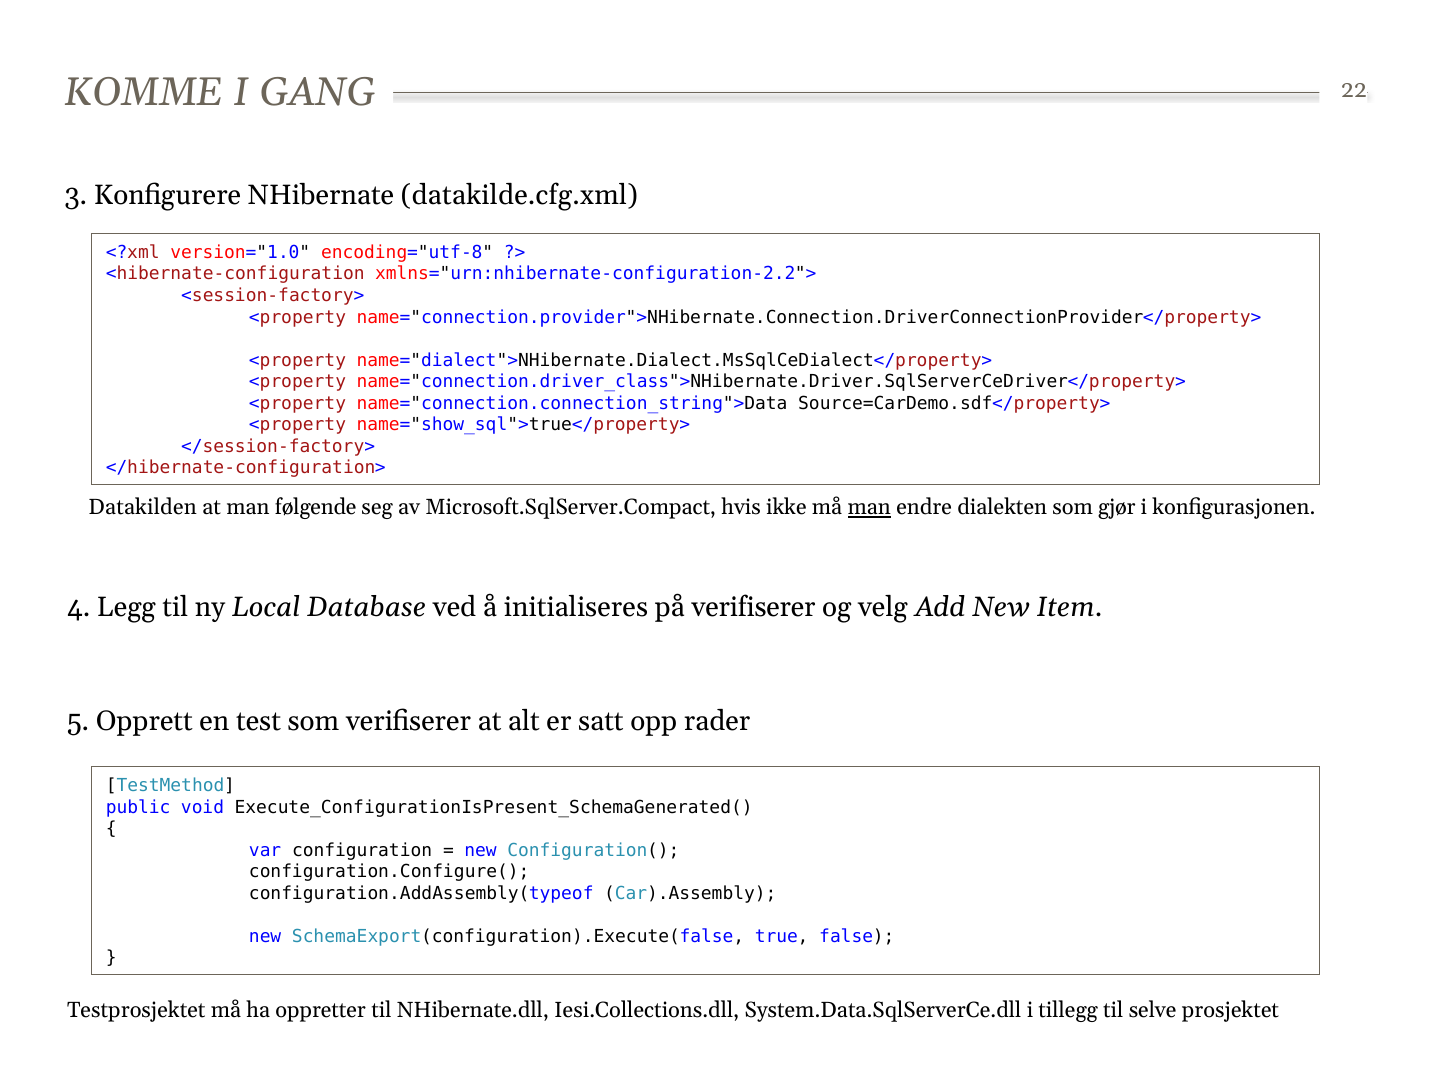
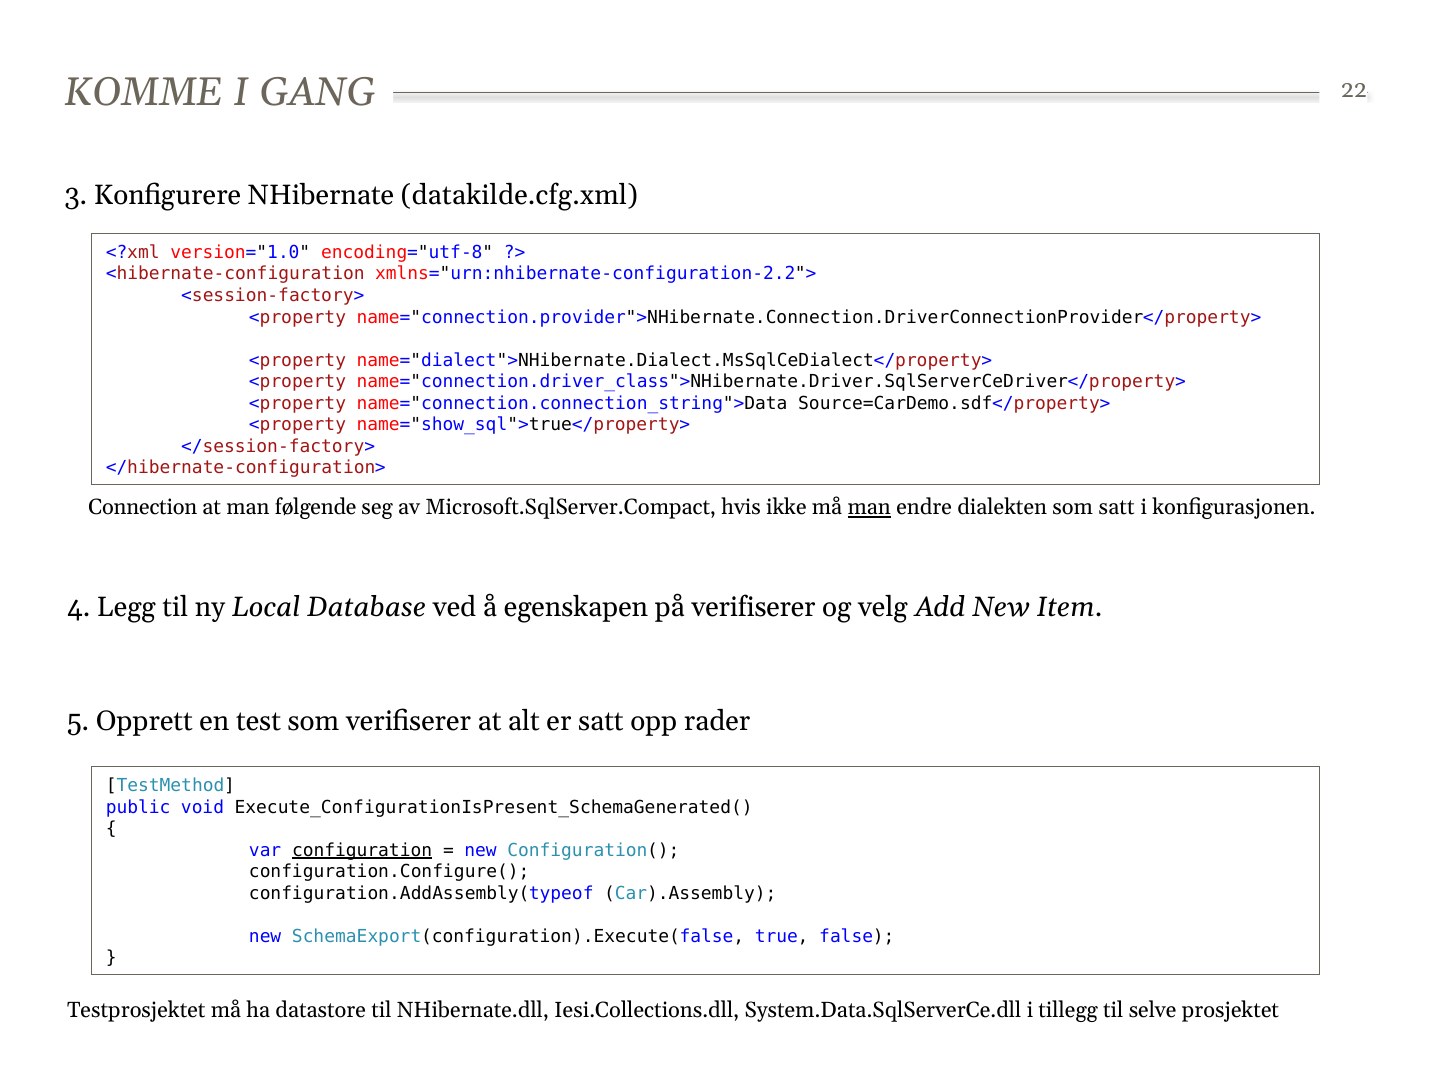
Datakilden: Datakilden -> Connection
som gjør: gjør -> satt
initialiseres: initialiseres -> egenskapen
configuration underline: none -> present
oppretter: oppretter -> datastore
